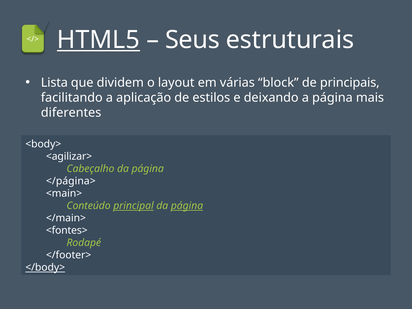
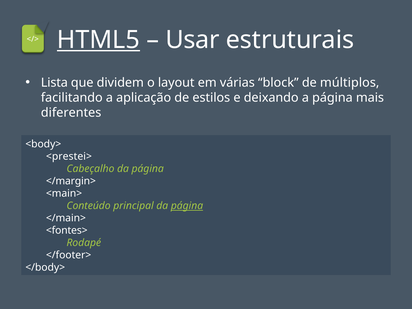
Seus: Seus -> Usar
principais: principais -> múltiplos
<agilizar>: <agilizar> -> <prestei>
</página>: </página> -> </margin>
principal underline: present -> none
</body> underline: present -> none
